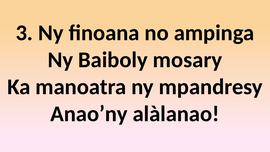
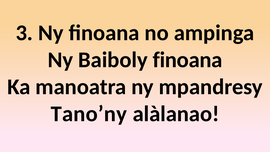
Baiboly mosary: mosary -> finoana
Anao’ny: Anao’ny -> Tano’ny
